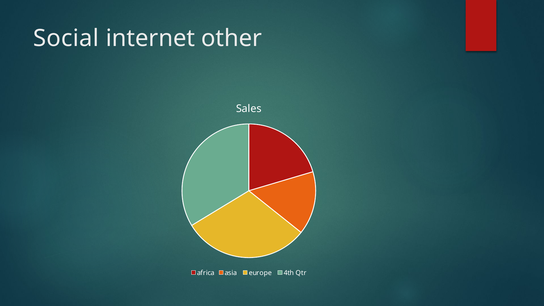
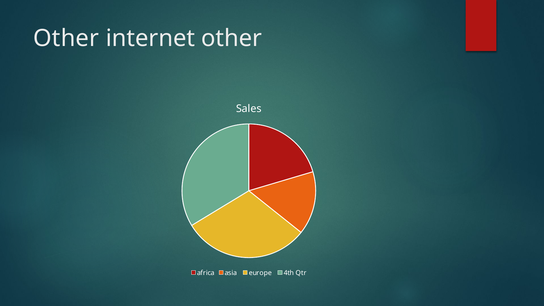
Social at (66, 38): Social -> Other
